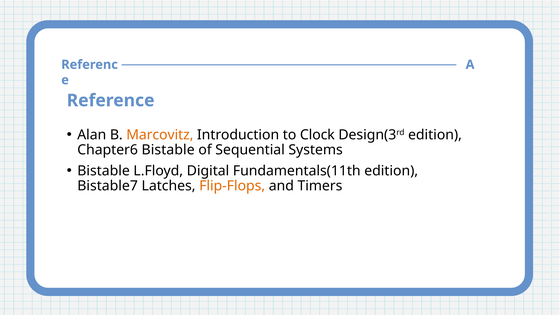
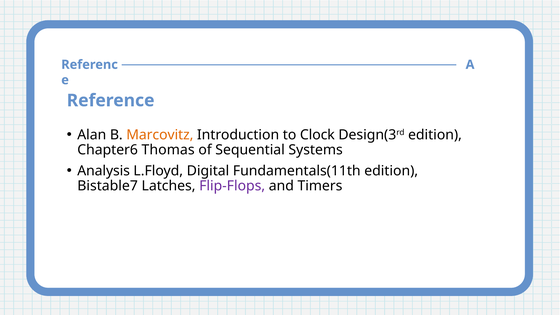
Chapter6 Bistable: Bistable -> Thomas
Bistable at (104, 171): Bistable -> Analysis
Flip-Flops colour: orange -> purple
